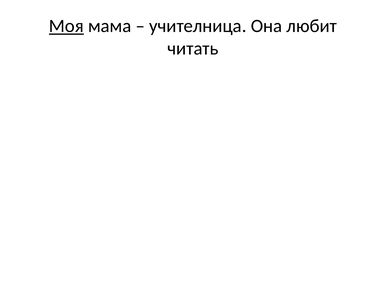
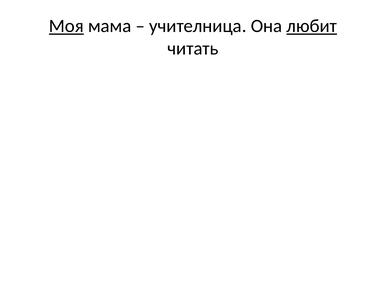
любит underline: none -> present
